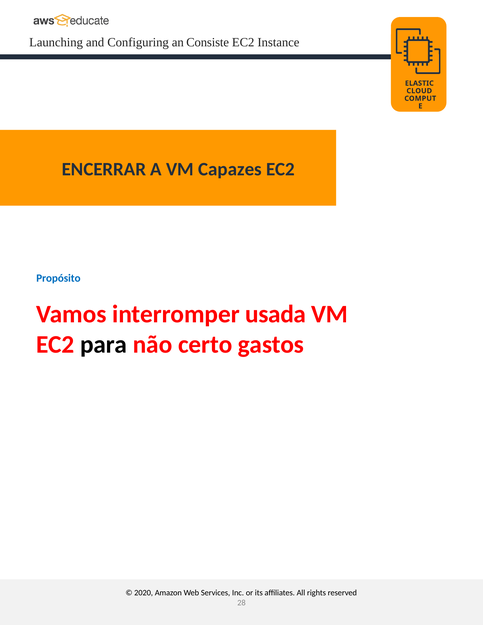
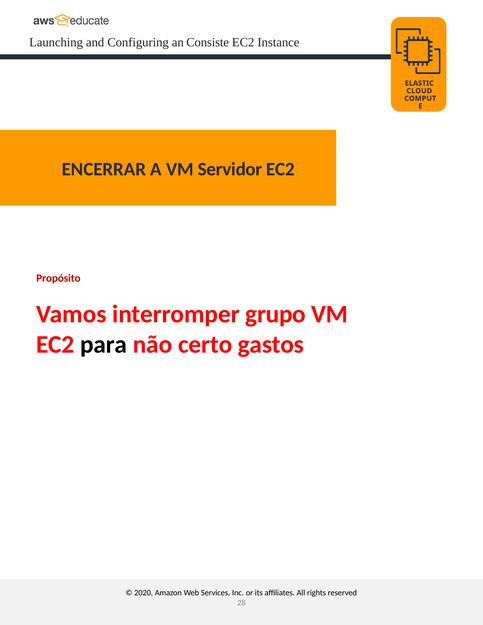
Capazes: Capazes -> Servidor
Propósito colour: blue -> red
usada: usada -> grupo
